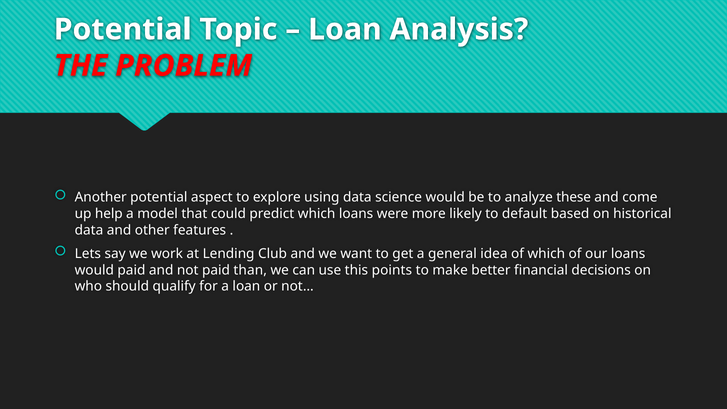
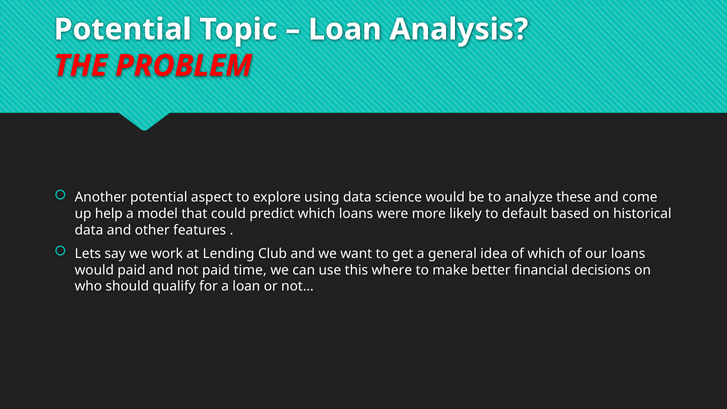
than: than -> time
points: points -> where
